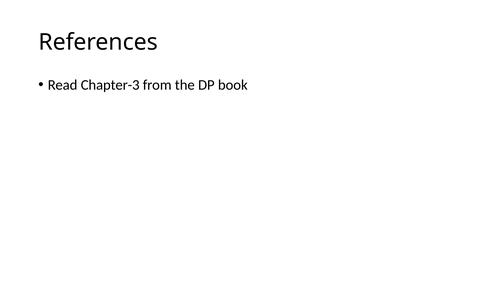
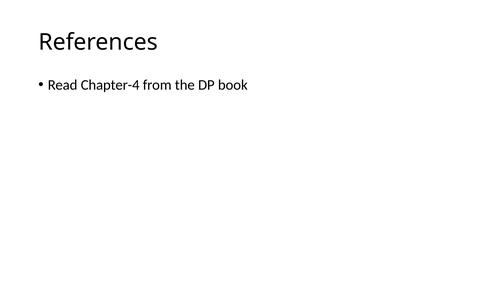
Chapter-3: Chapter-3 -> Chapter-4
